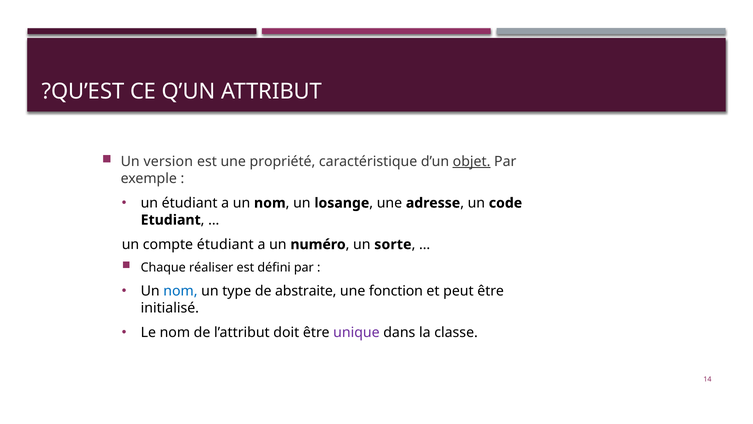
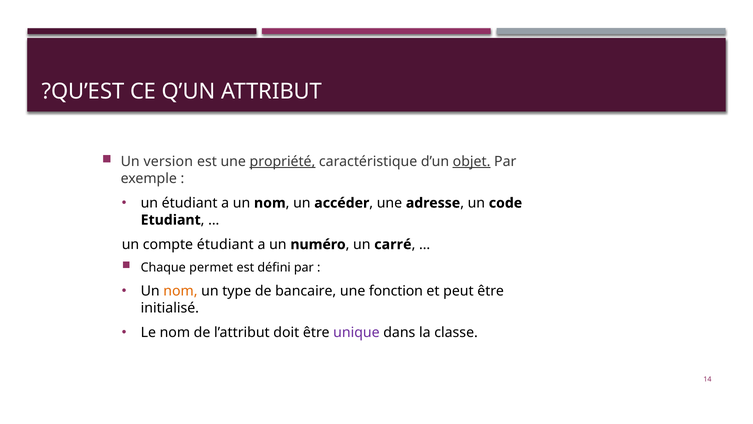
propriété underline: none -> present
losange: losange -> accéder
sorte: sorte -> carré
réaliser: réaliser -> permet
nom at (180, 291) colour: blue -> orange
abstraite: abstraite -> bancaire
